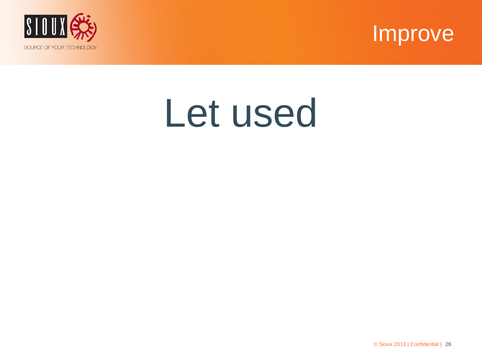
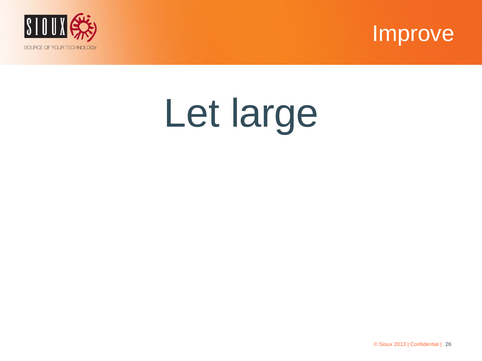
used: used -> large
